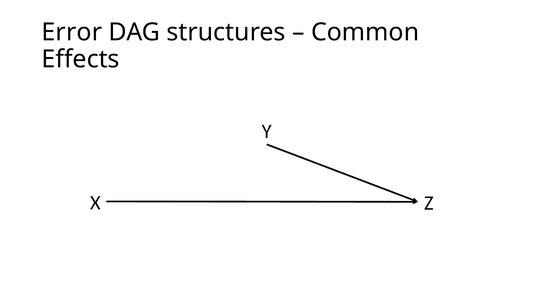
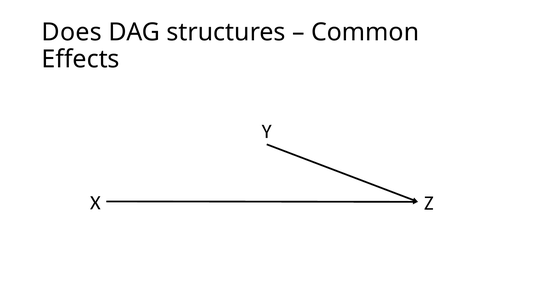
Error: Error -> Does
